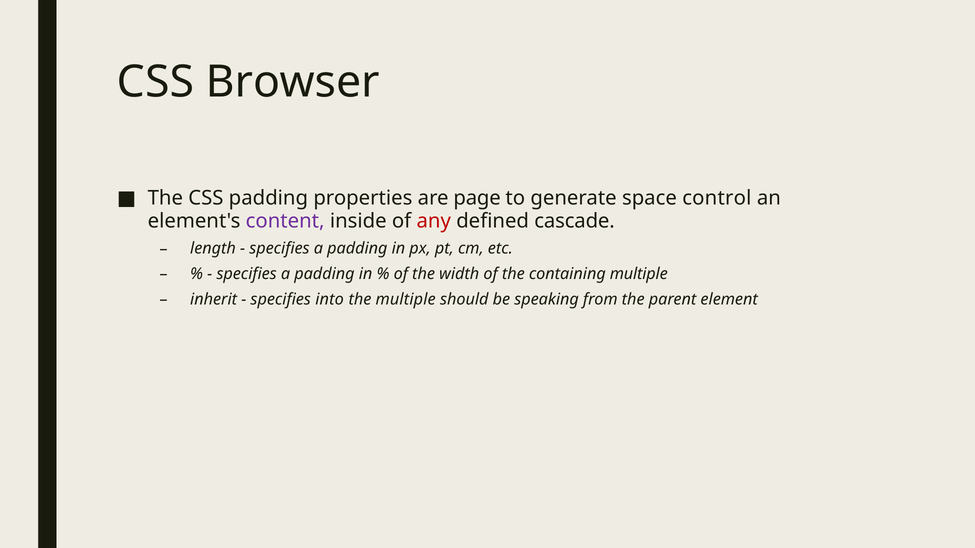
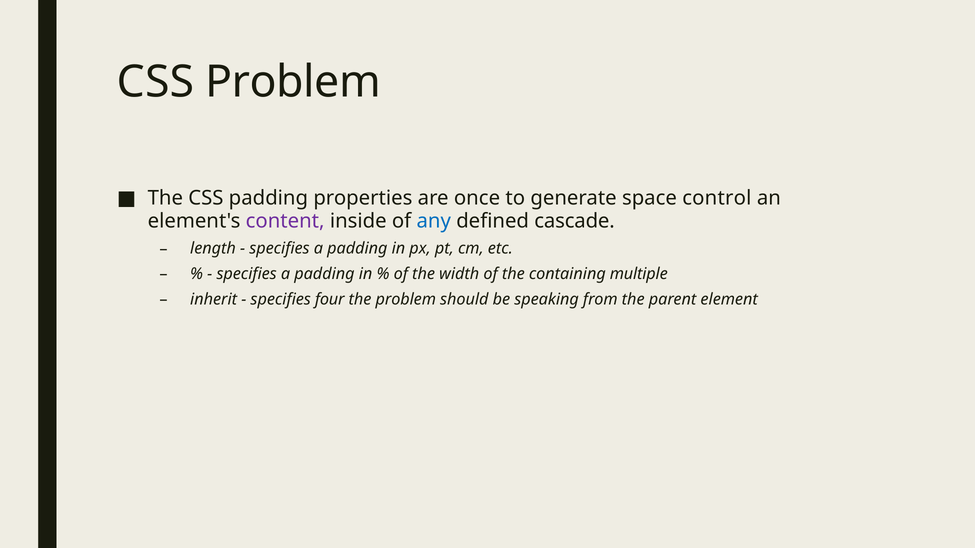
CSS Browser: Browser -> Problem
page: page -> once
any colour: red -> blue
into: into -> four
the multiple: multiple -> problem
